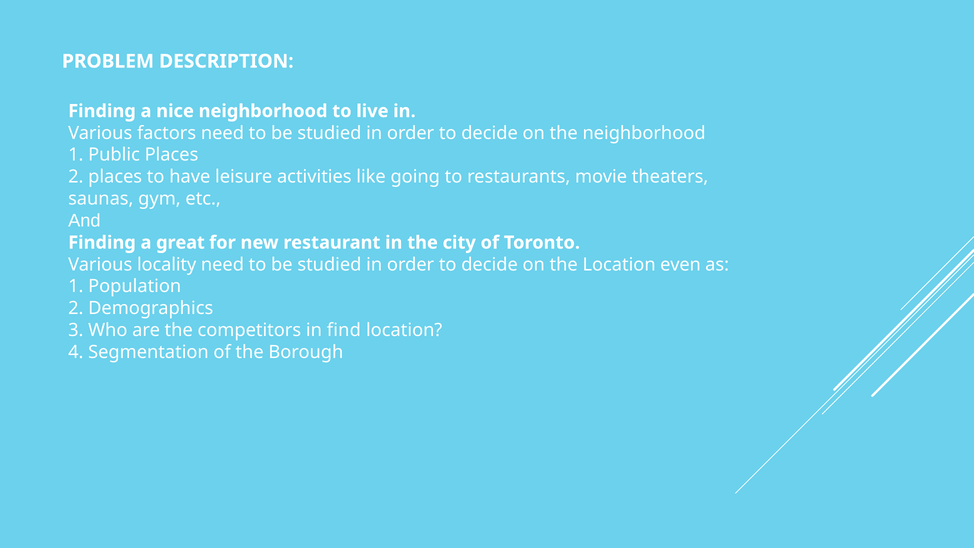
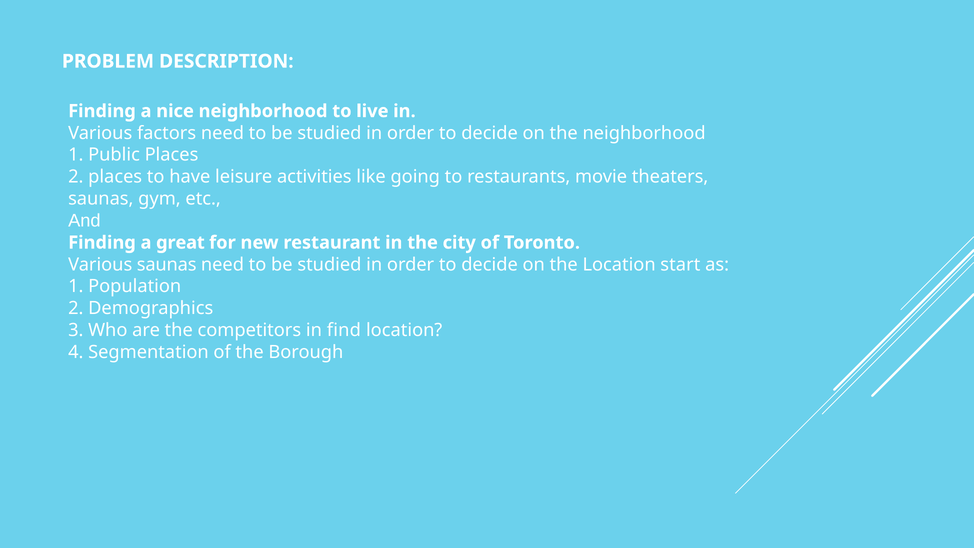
Various locality: locality -> saunas
even: even -> start
